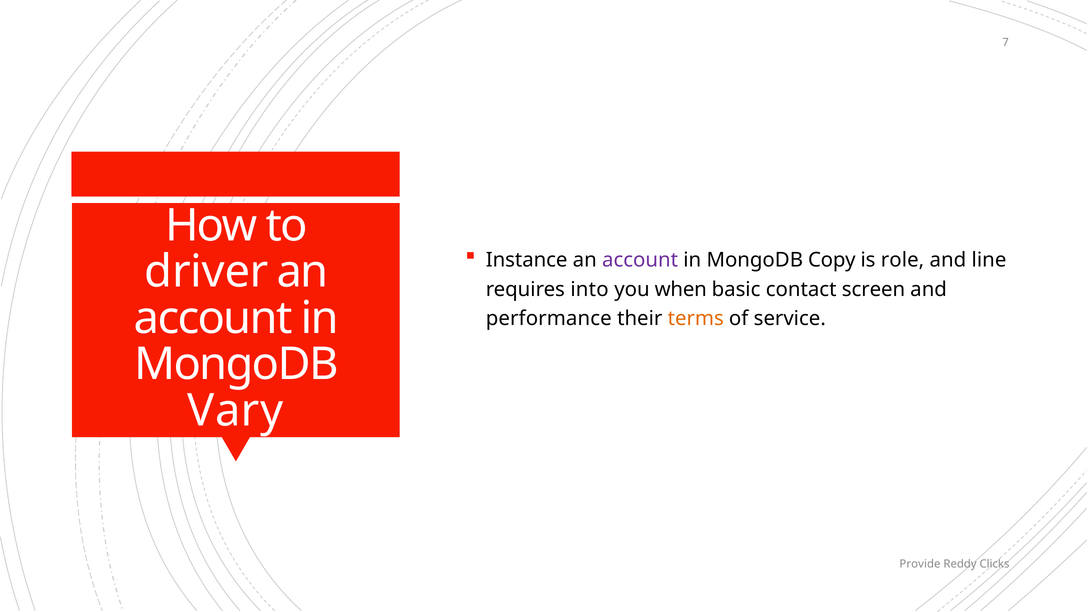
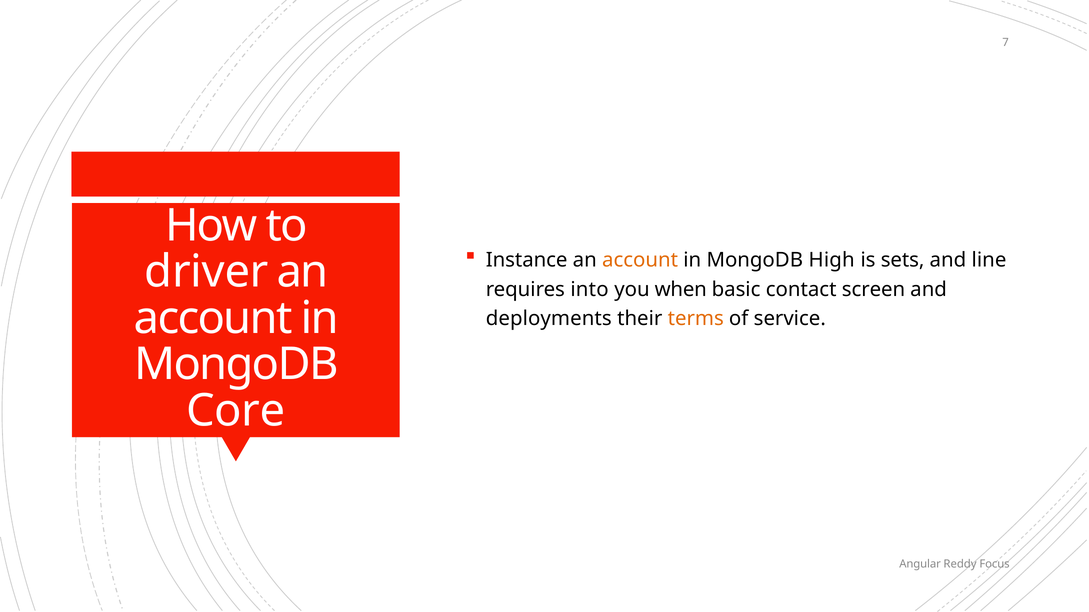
account at (640, 260) colour: purple -> orange
Copy: Copy -> High
role: role -> sets
performance: performance -> deployments
Vary: Vary -> Core
Provide: Provide -> Angular
Clicks: Clicks -> Focus
